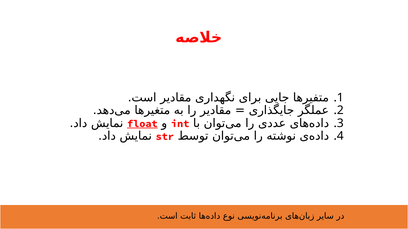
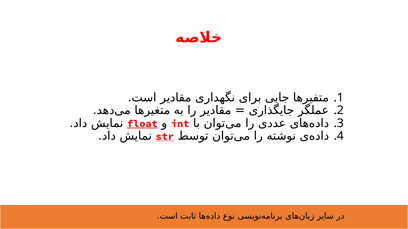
str underline: none -> present
